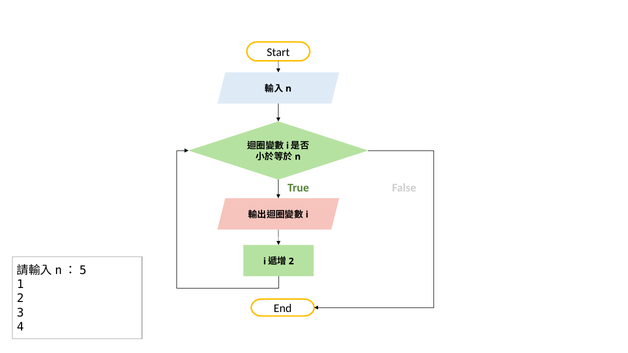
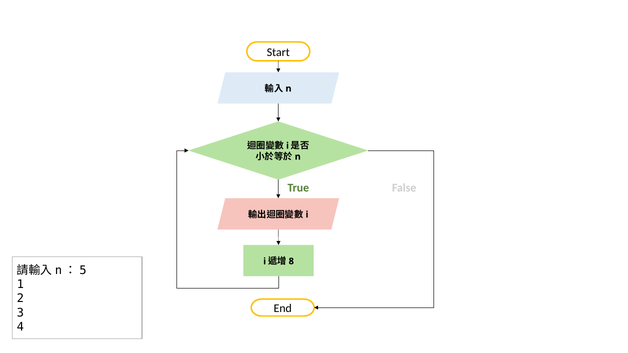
2 at (291, 261): 2 -> 8
